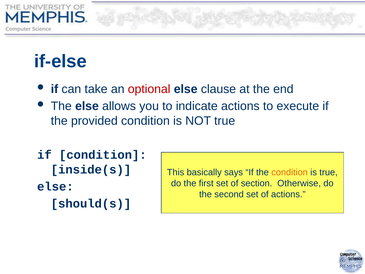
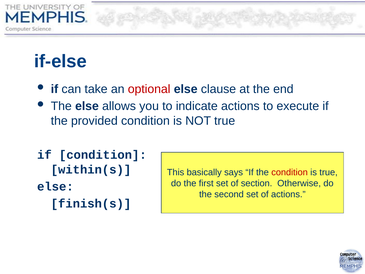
inside(s: inside(s -> within(s
condition at (290, 172) colour: orange -> red
should(s: should(s -> finish(s
